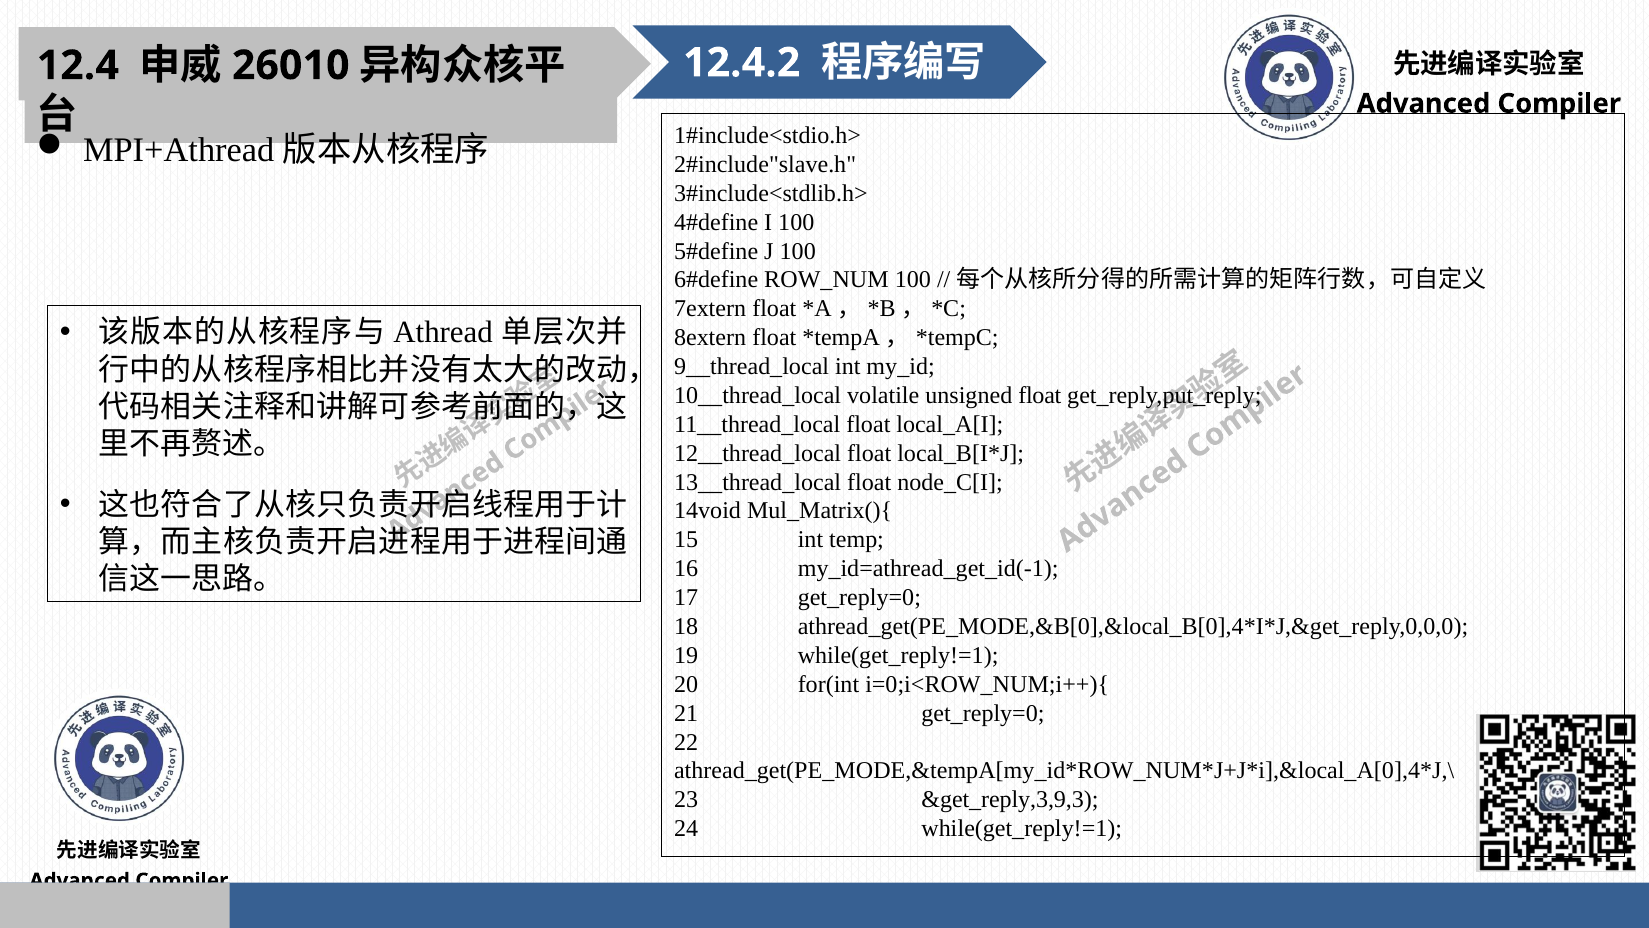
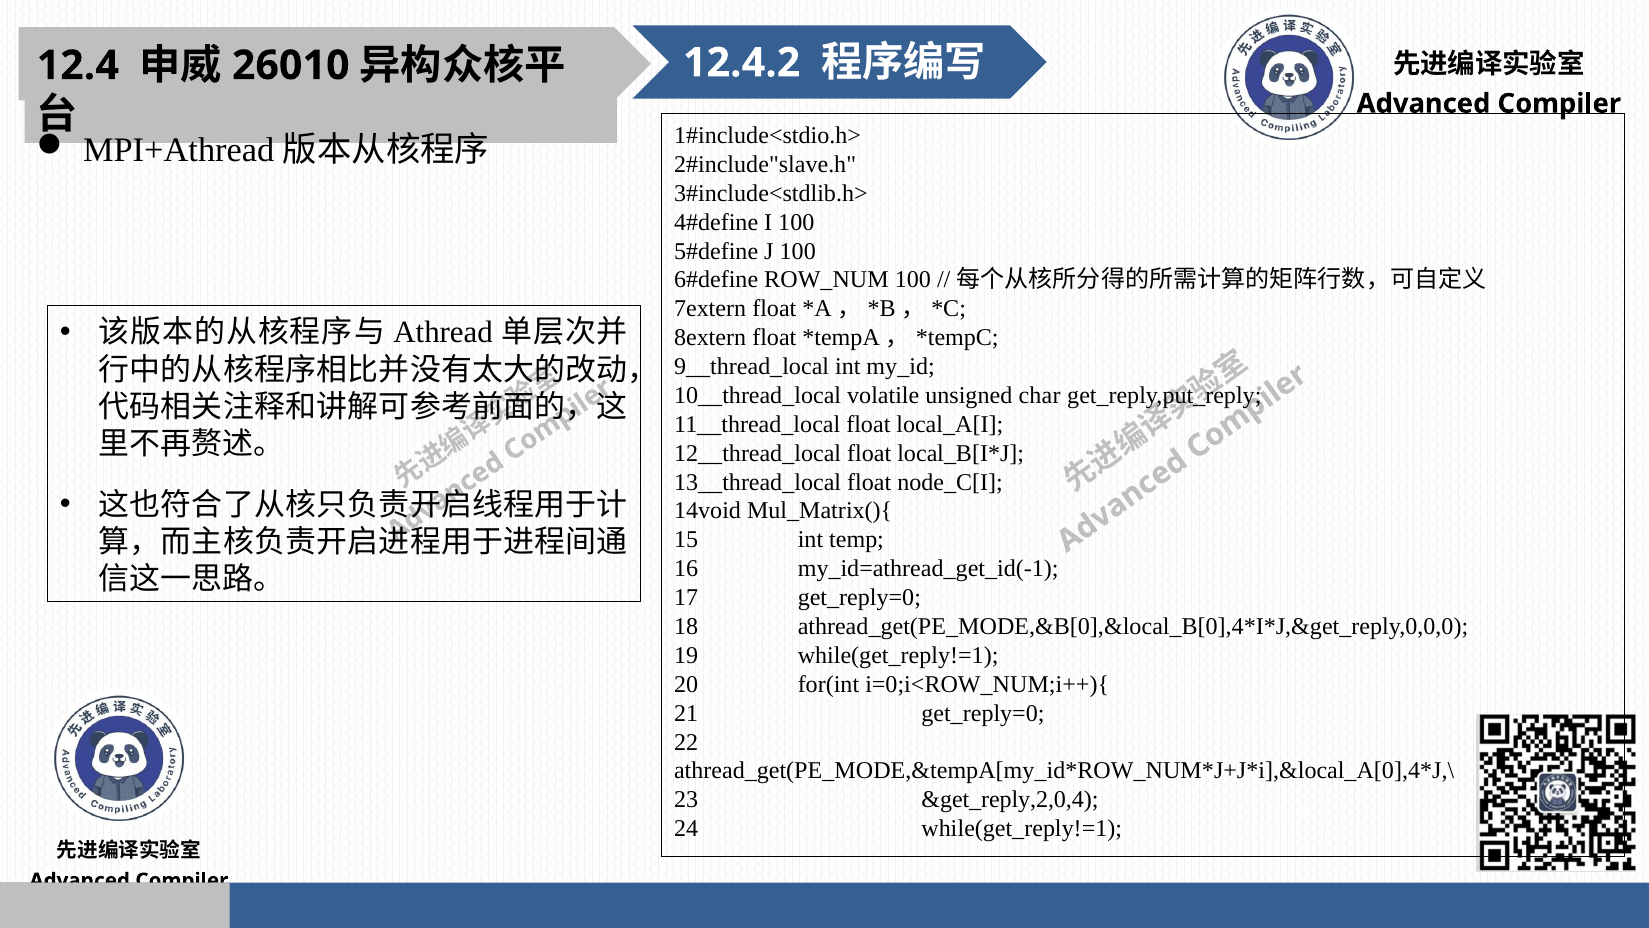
unsigned float: float -> char
&get_reply,3,9,3: &get_reply,3,9,3 -> &get_reply,2,0,4
